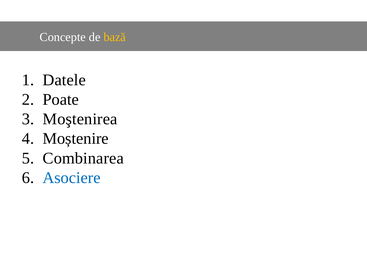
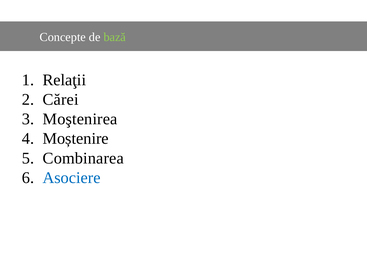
bază colour: yellow -> light green
Datele: Datele -> Relaţii
Poate: Poate -> Cărei
